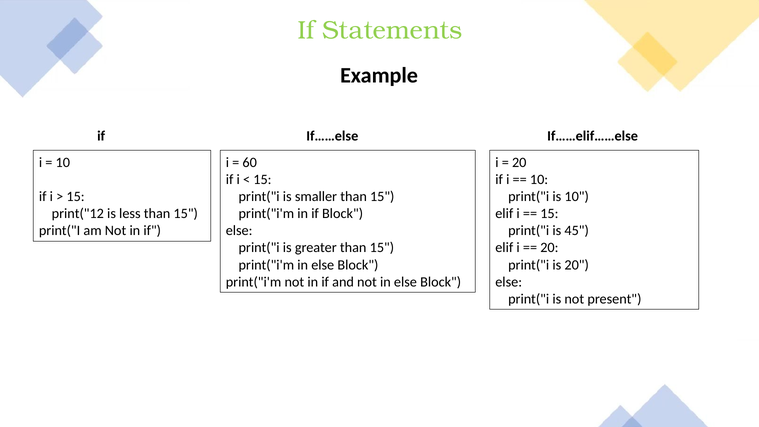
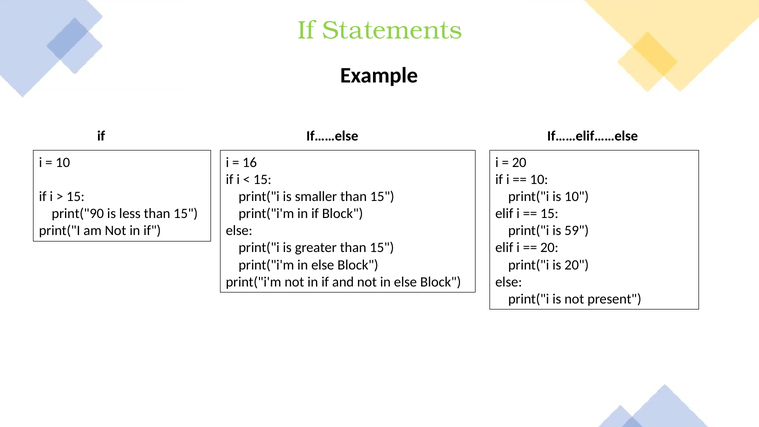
60: 60 -> 16
print("12: print("12 -> print("90
45: 45 -> 59
